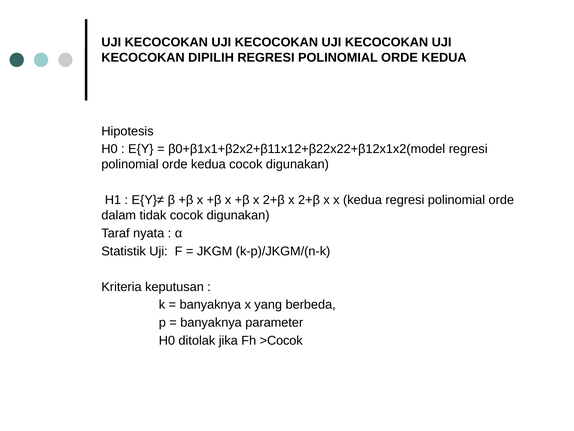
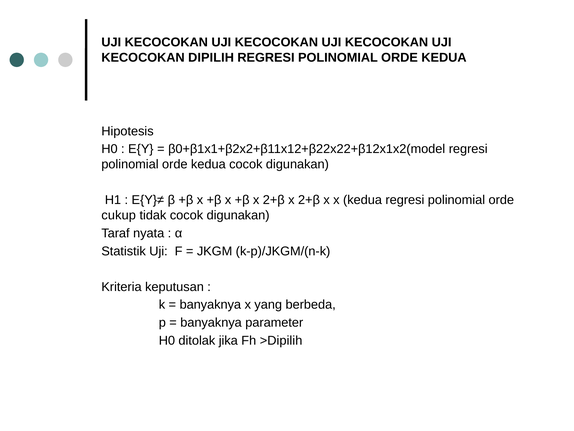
dalam: dalam -> cukup
>Cocok: >Cocok -> >Dipilih
